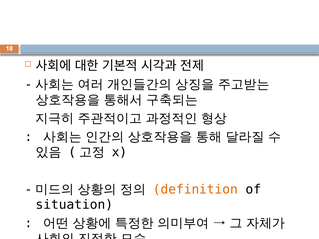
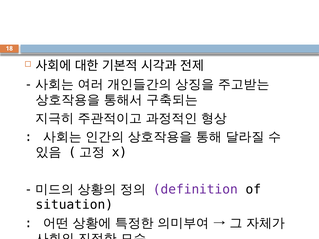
definition colour: orange -> purple
